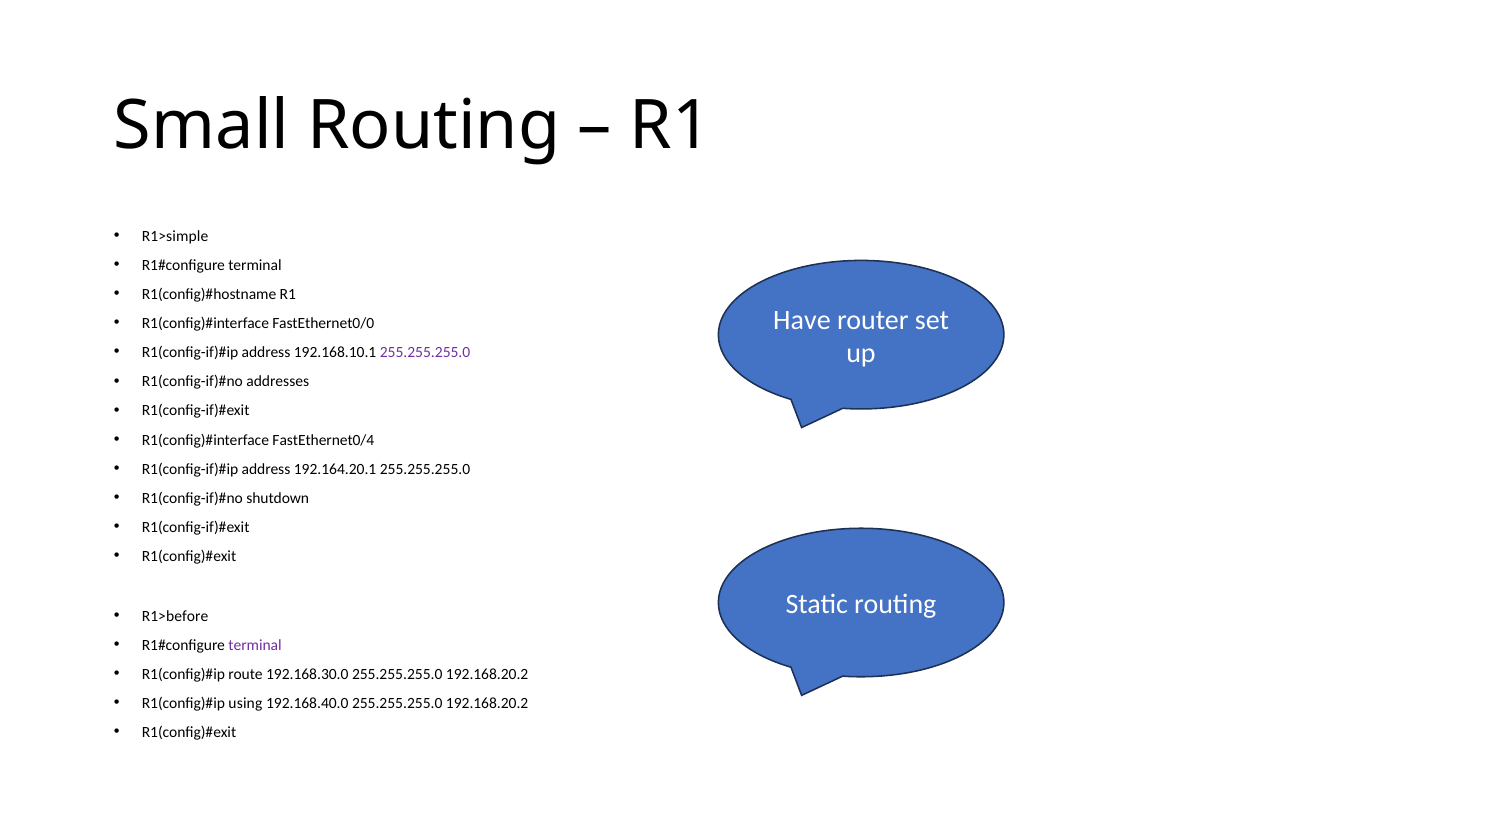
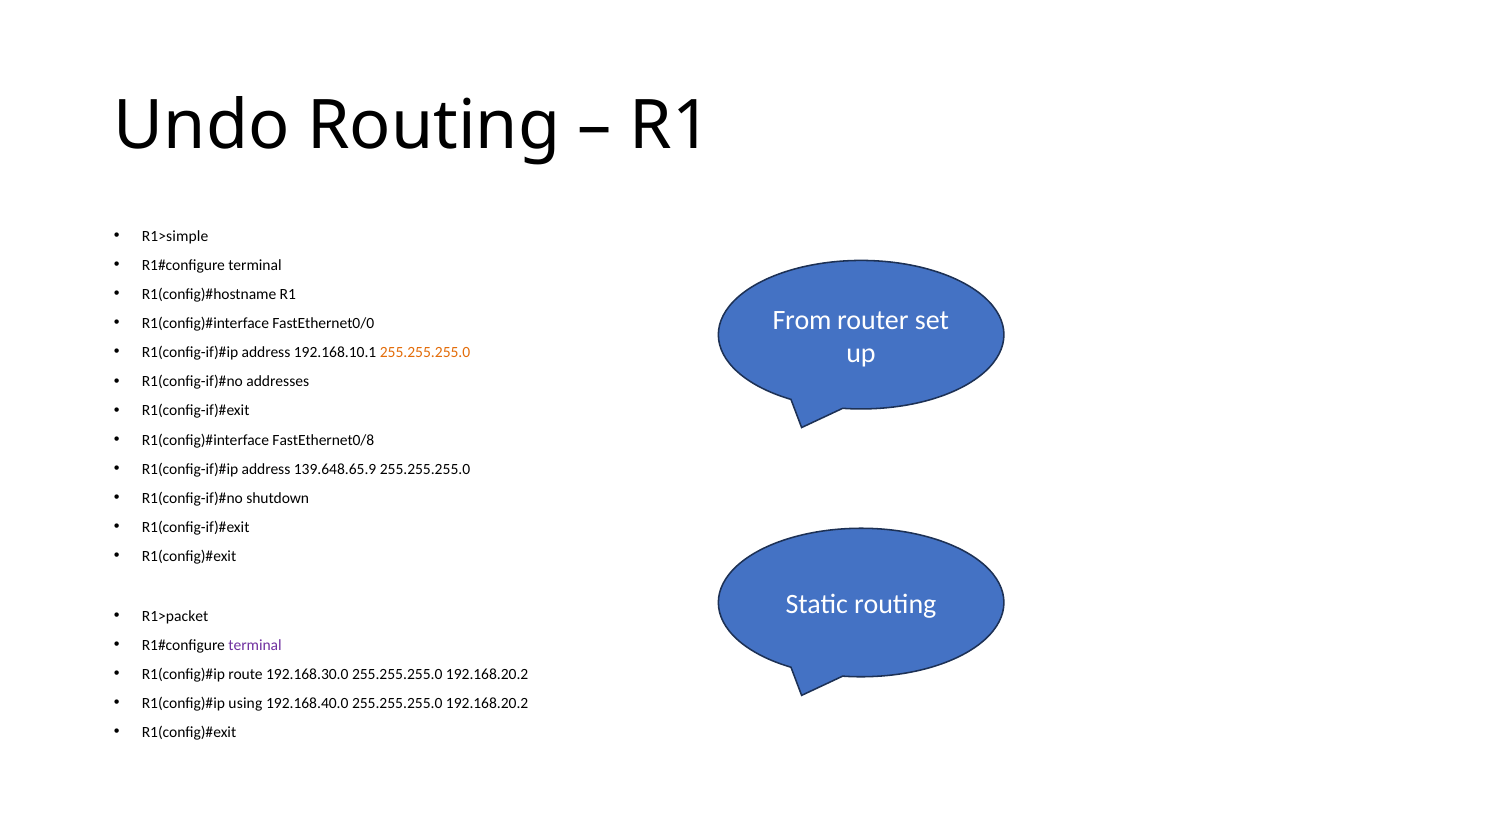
Small: Small -> Undo
Have: Have -> From
255.255.255.0 at (425, 353) colour: purple -> orange
FastEthernet0/4: FastEthernet0/4 -> FastEthernet0/8
192.164.20.1: 192.164.20.1 -> 139.648.65.9
R1>before: R1>before -> R1>packet
